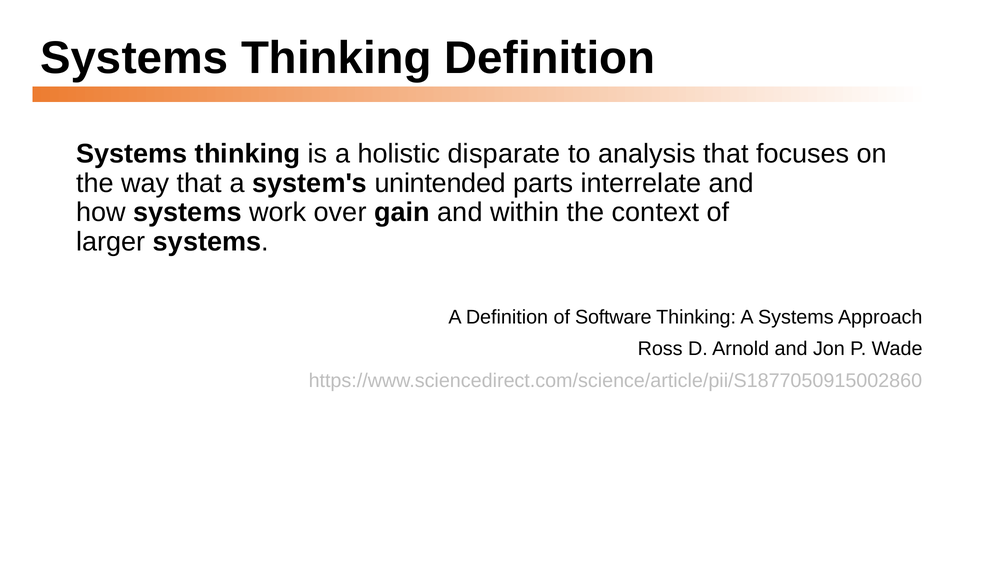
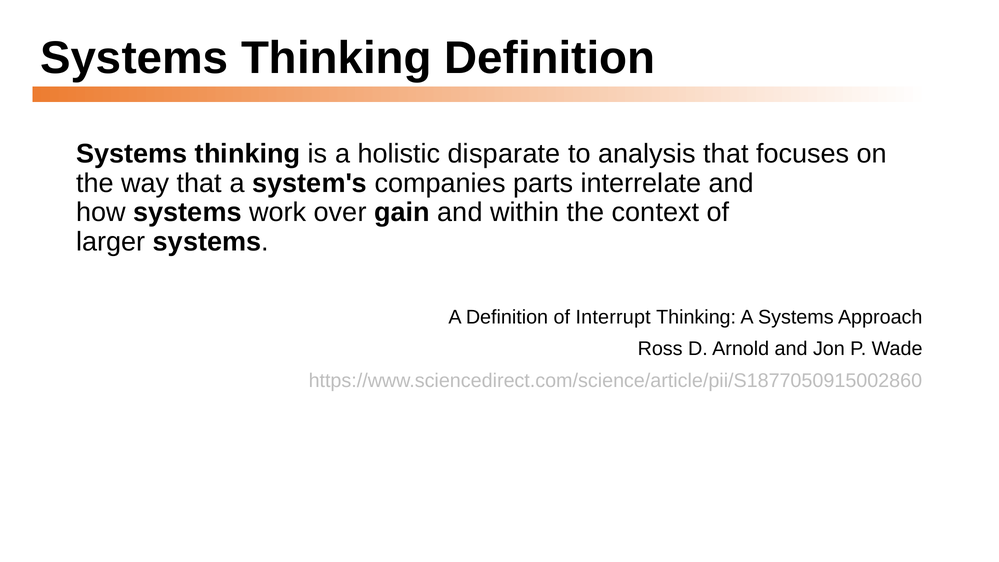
unintended: unintended -> companies
Software: Software -> Interrupt
